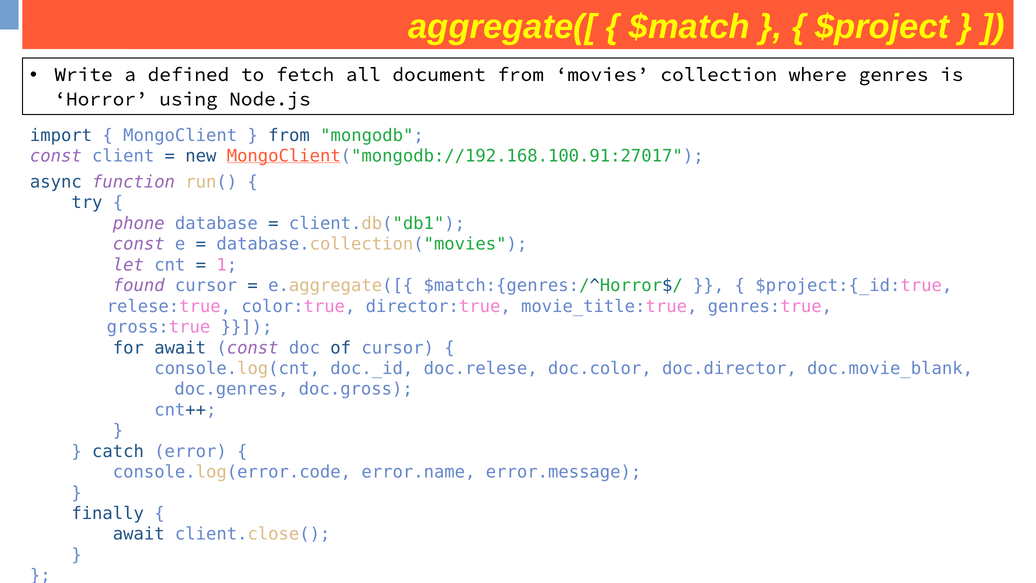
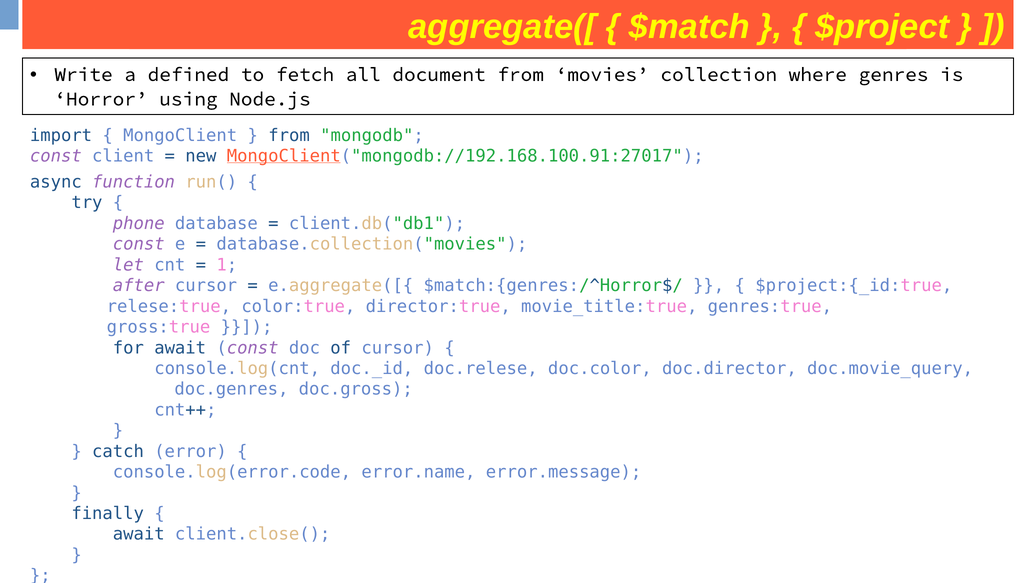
found: found -> after
doc.movie_blank: doc.movie_blank -> doc.movie_query
